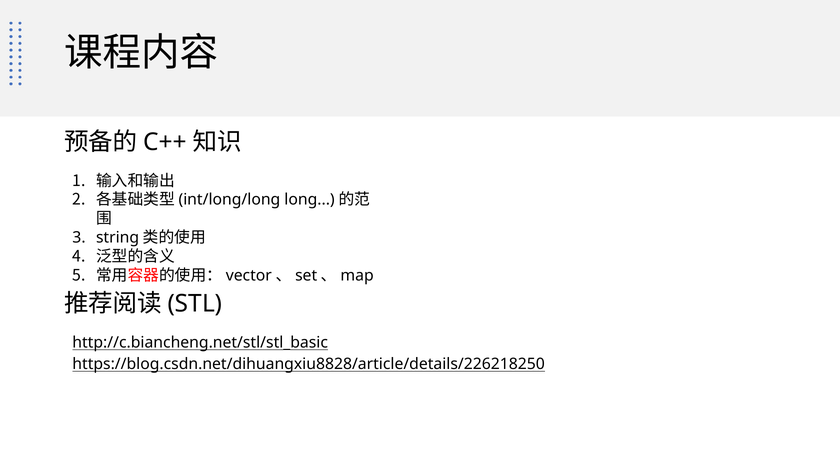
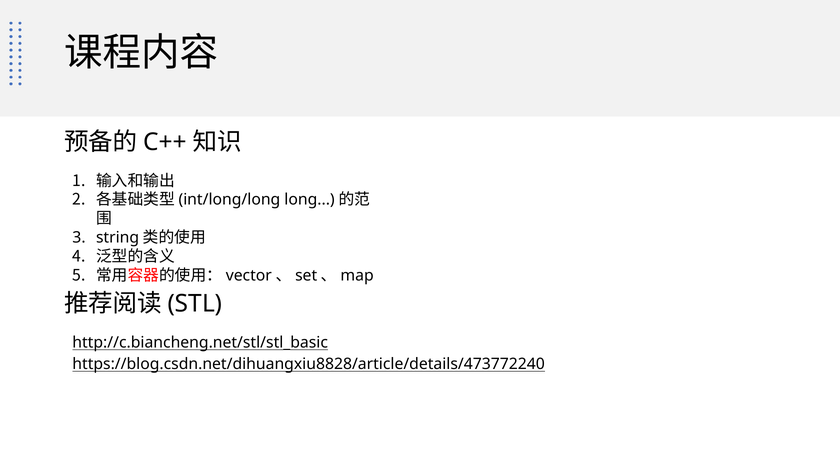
https://blog.csdn.net/dihuangxiu8828/article/details/226218250: https://blog.csdn.net/dihuangxiu8828/article/details/226218250 -> https://blog.csdn.net/dihuangxiu8828/article/details/473772240
